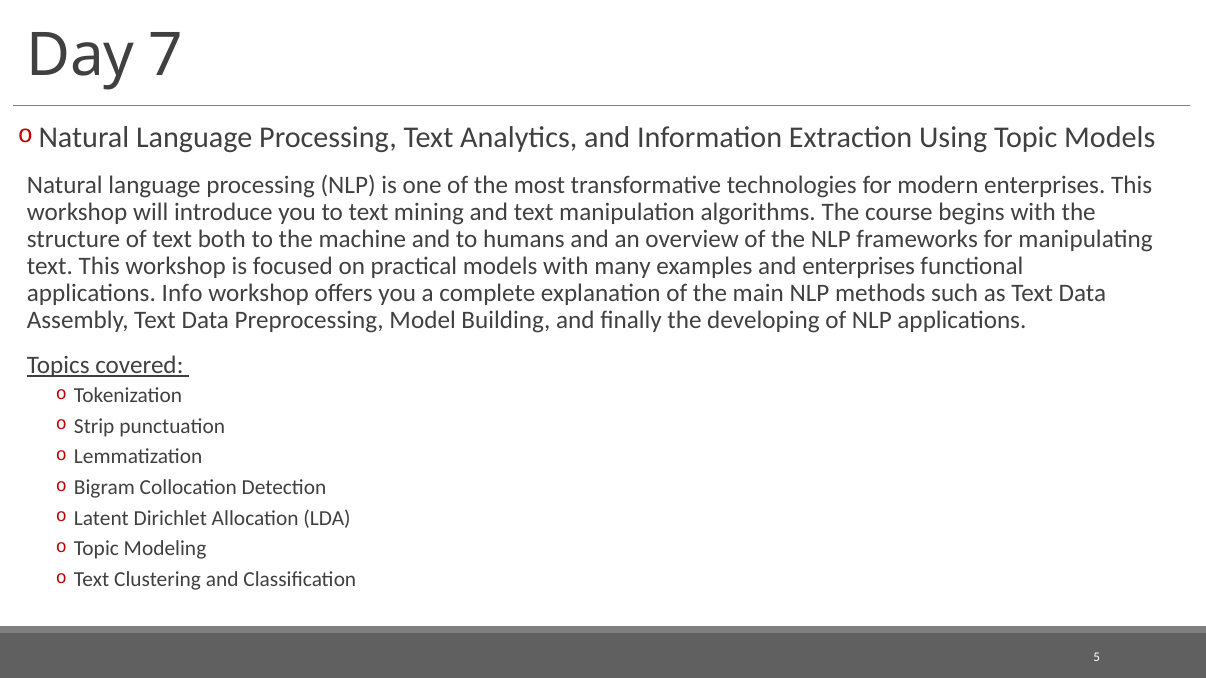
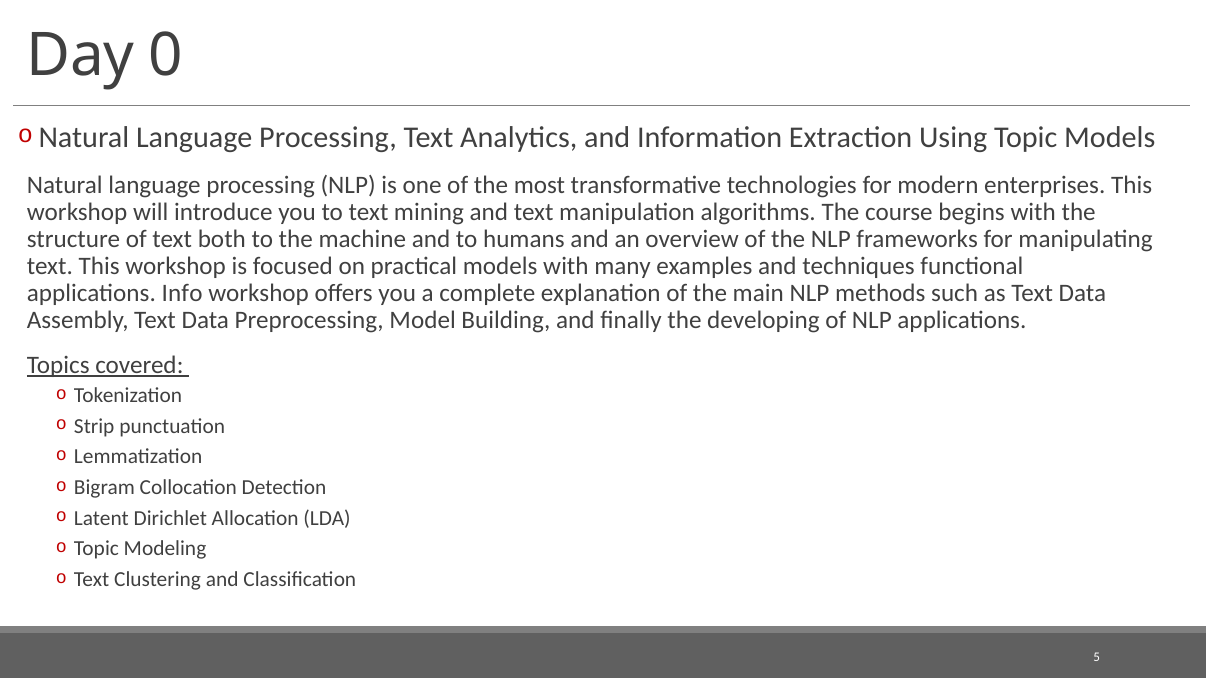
7: 7 -> 0
and enterprises: enterprises -> techniques
